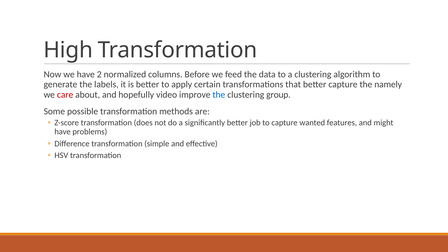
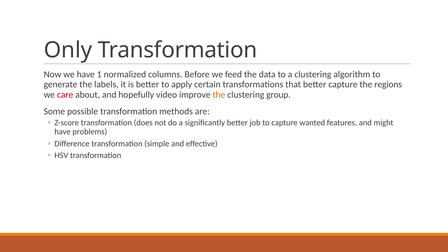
High: High -> Only
2: 2 -> 1
namely: namely -> regions
the at (219, 95) colour: blue -> orange
